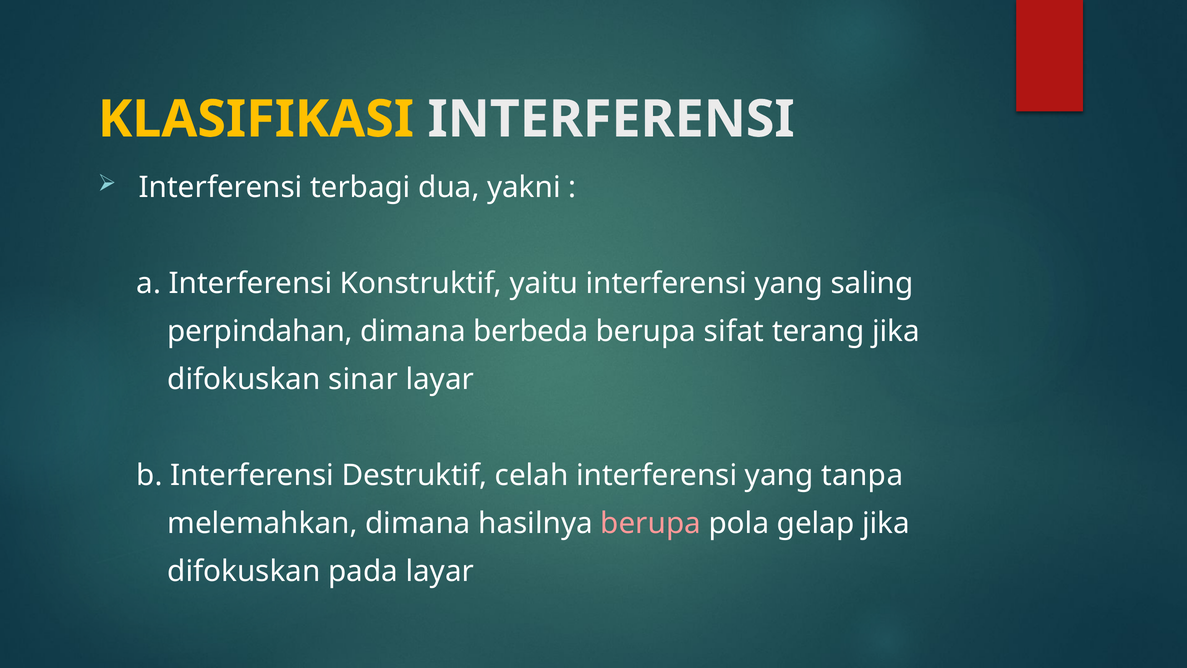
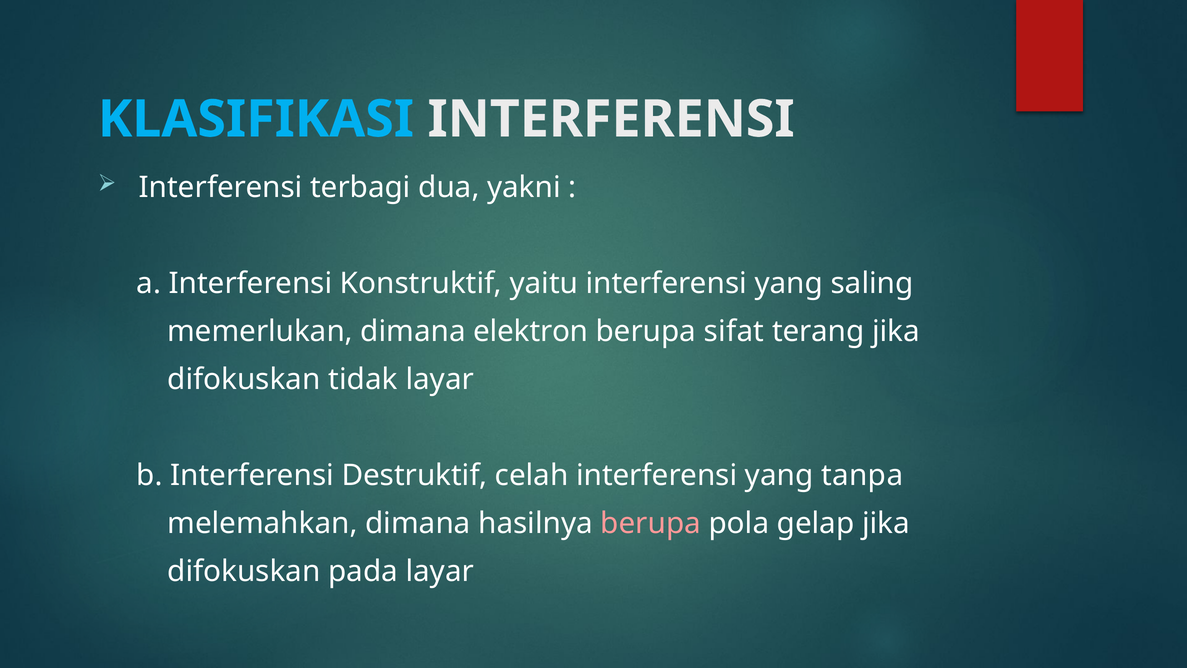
KLASIFIKASI colour: yellow -> light blue
perpindahan: perpindahan -> memerlukan
berbeda: berbeda -> elektron
sinar: sinar -> tidak
